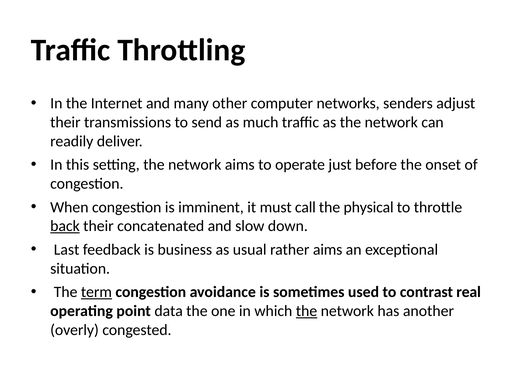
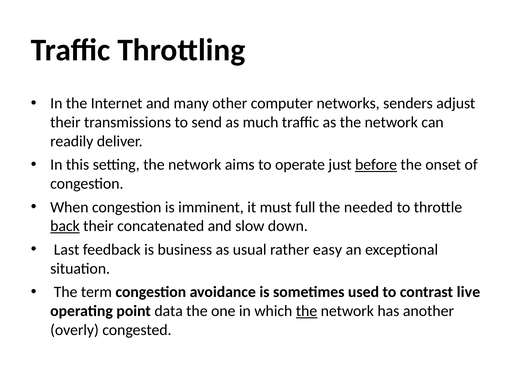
before underline: none -> present
call: call -> full
physical: physical -> needed
rather aims: aims -> easy
term underline: present -> none
real: real -> live
